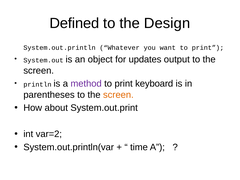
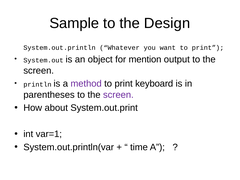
Defined: Defined -> Sample
updates: updates -> mention
screen at (118, 95) colour: orange -> purple
var=2: var=2 -> var=1
